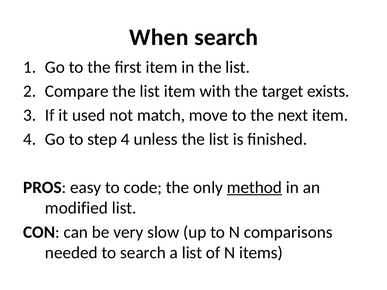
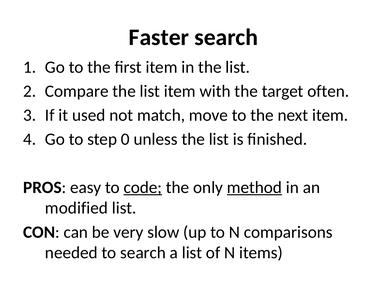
When: When -> Faster
exists: exists -> often
step 4: 4 -> 0
code underline: none -> present
